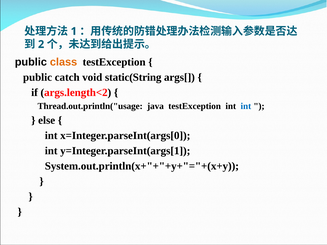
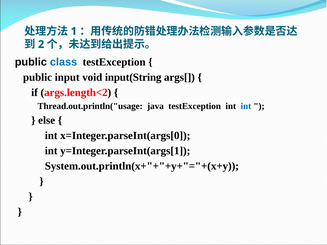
class colour: orange -> blue
catch: catch -> input
static(String: static(String -> input(String
